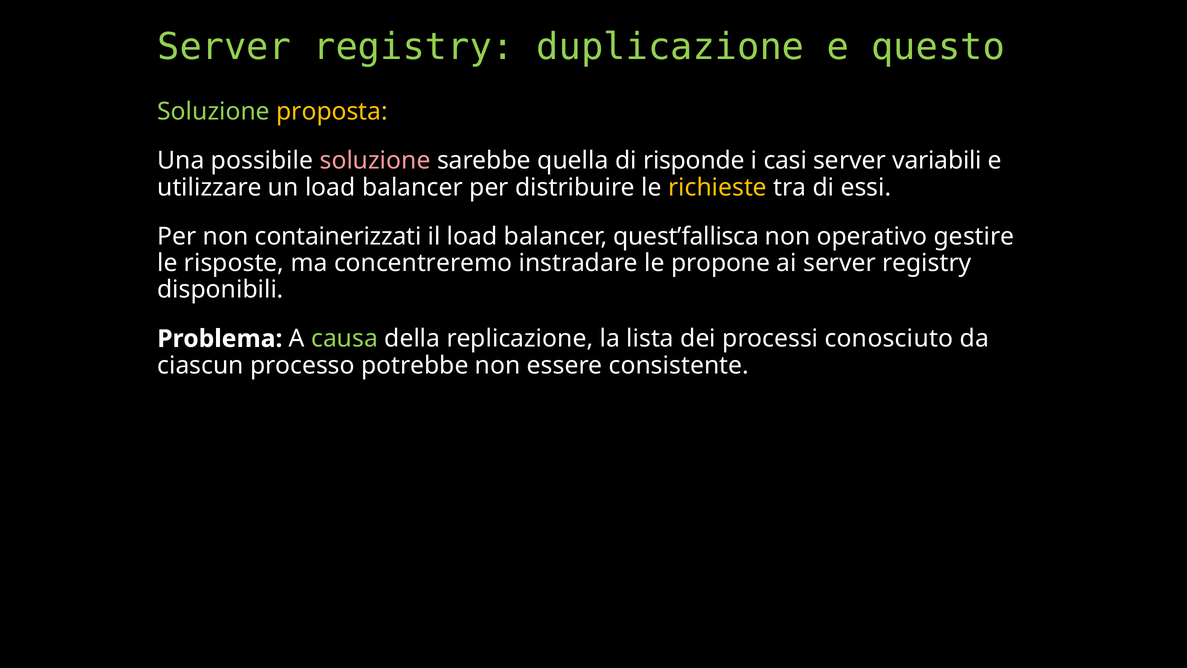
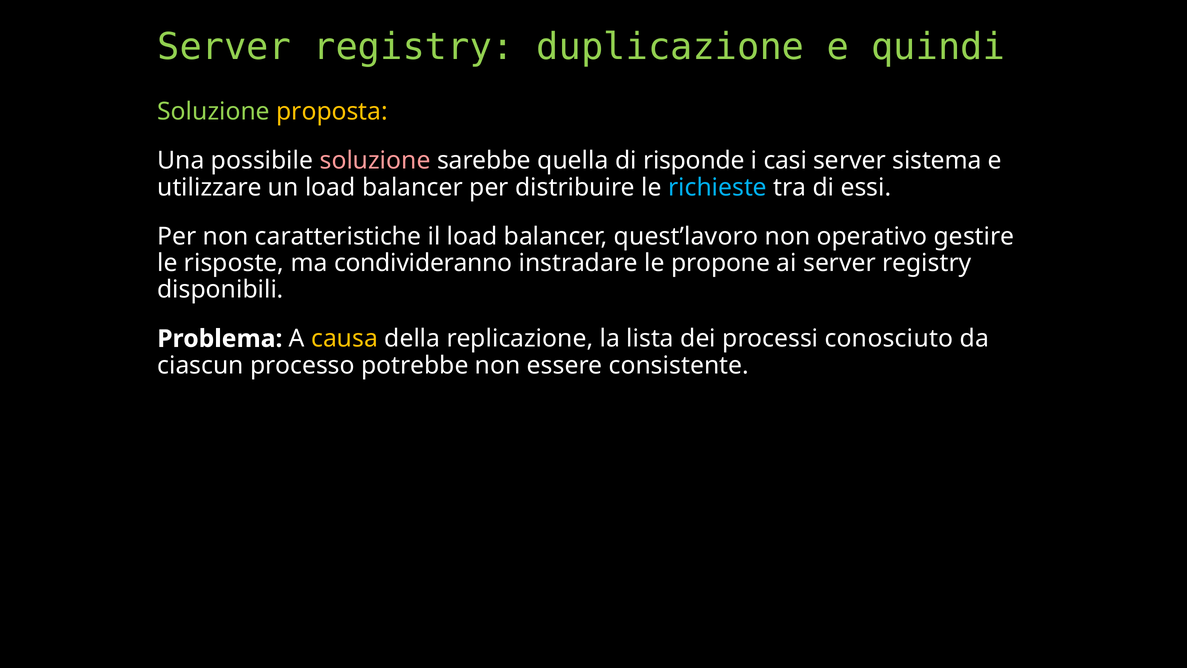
questo: questo -> quindi
variabili: variabili -> sistema
richieste colour: yellow -> light blue
containerizzati: containerizzati -> caratteristiche
quest’fallisca: quest’fallisca -> quest’lavoro
concentreremo: concentreremo -> condivideranno
causa colour: light green -> yellow
